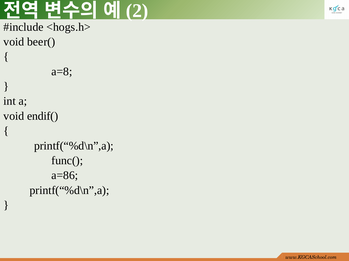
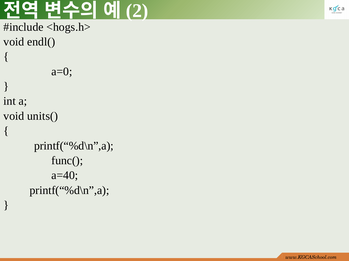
beer(: beer( -> endl(
a=8: a=8 -> a=0
endif(: endif( -> units(
a=86: a=86 -> a=40
